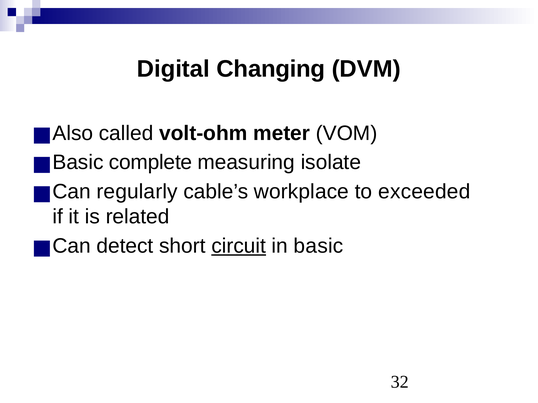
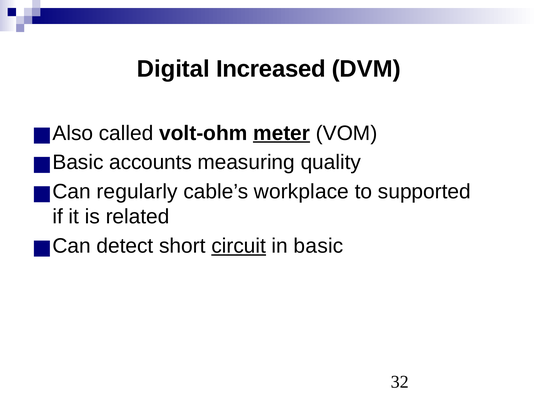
Changing: Changing -> Increased
meter underline: none -> present
complete: complete -> accounts
isolate: isolate -> quality
exceeded: exceeded -> supported
